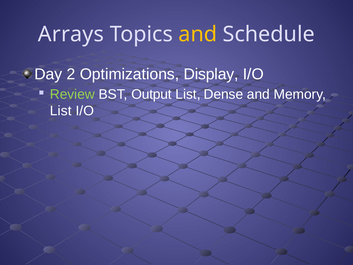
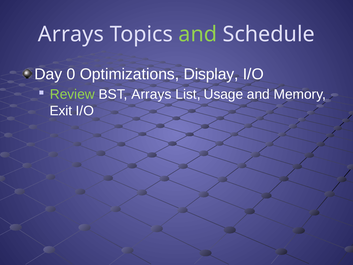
and at (198, 34) colour: yellow -> light green
2: 2 -> 0
BST Output: Output -> Arrays
Dense: Dense -> Usage
List at (61, 111): List -> Exit
